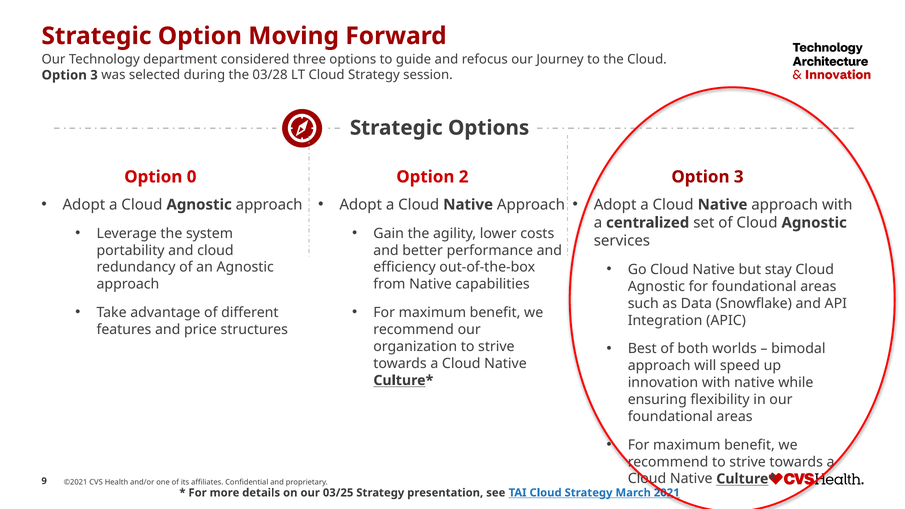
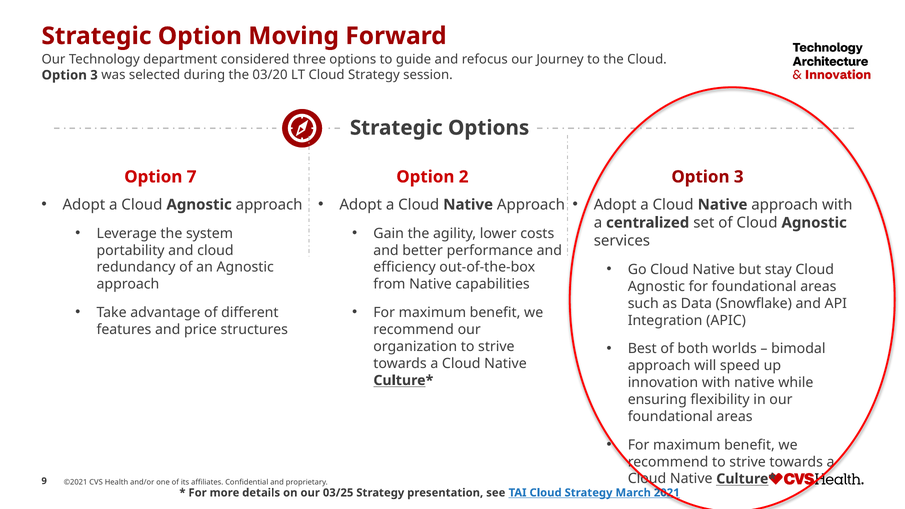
03/28: 03/28 -> 03/20
0: 0 -> 7
